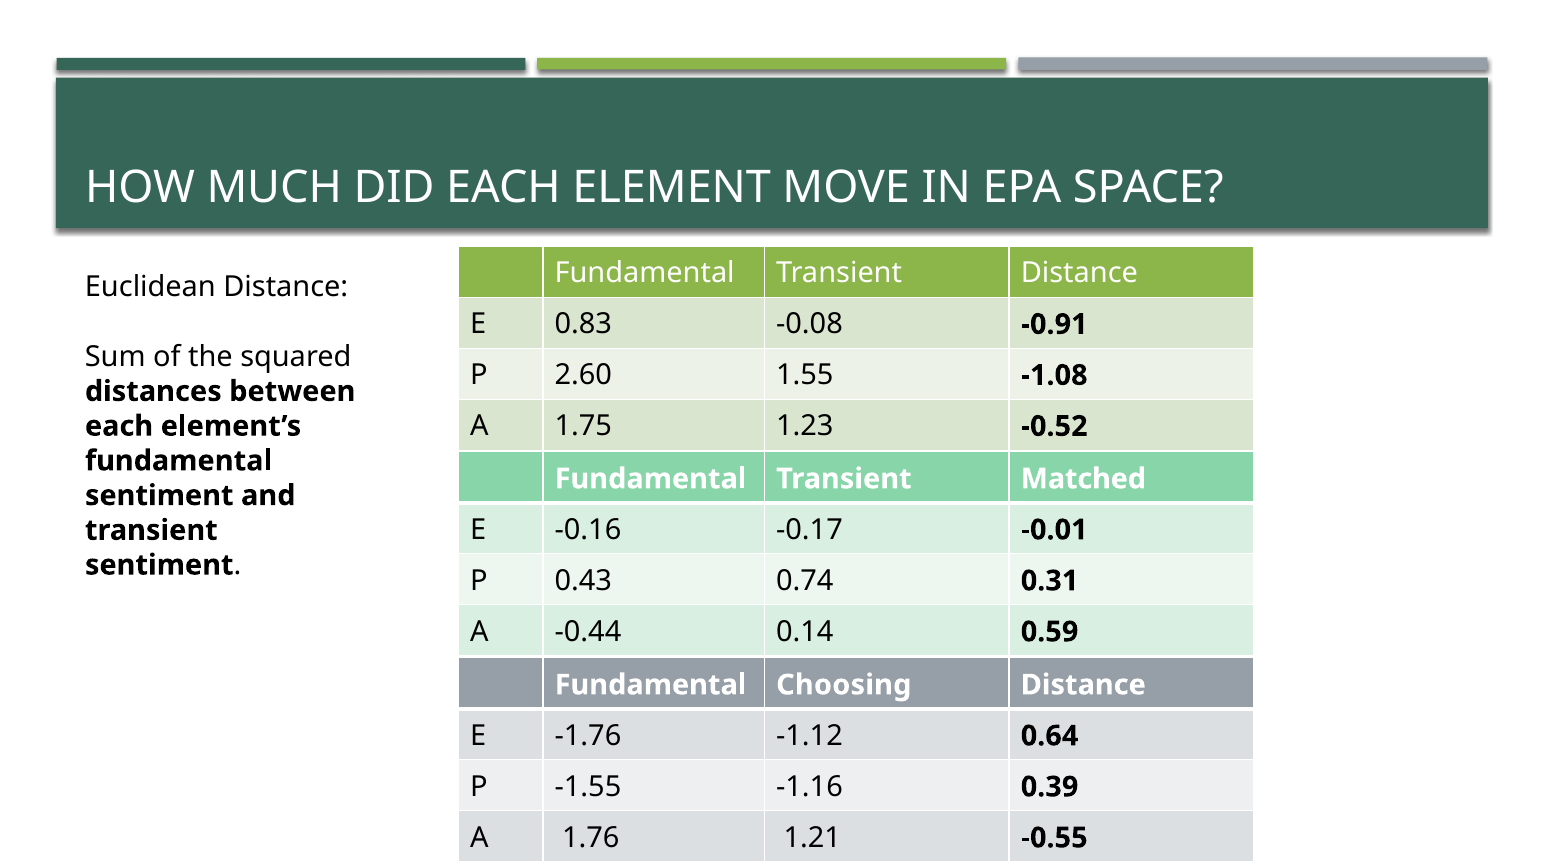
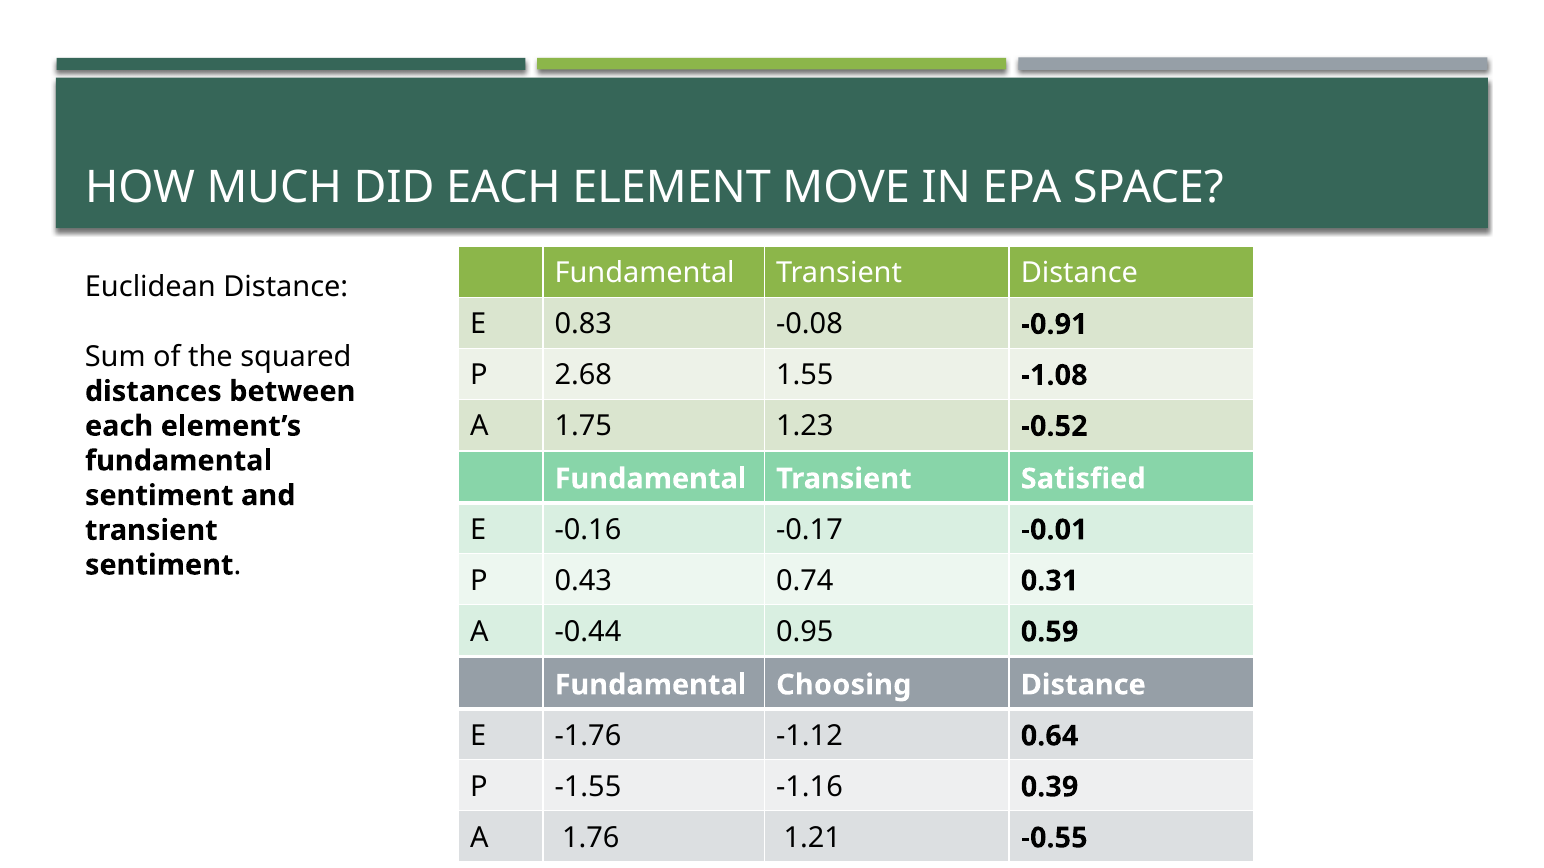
2.60: 2.60 -> 2.68
Matched: Matched -> Satisfied
0.14: 0.14 -> 0.95
